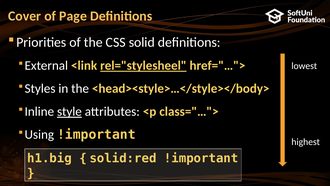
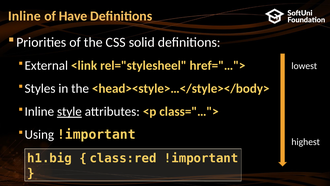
Cover: Cover -> Inline
Page: Page -> Have
rel="stylesheel underline: present -> none
solid:red: solid:red -> class:red
